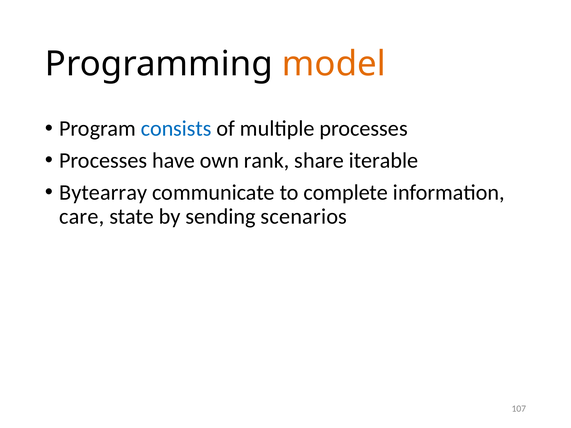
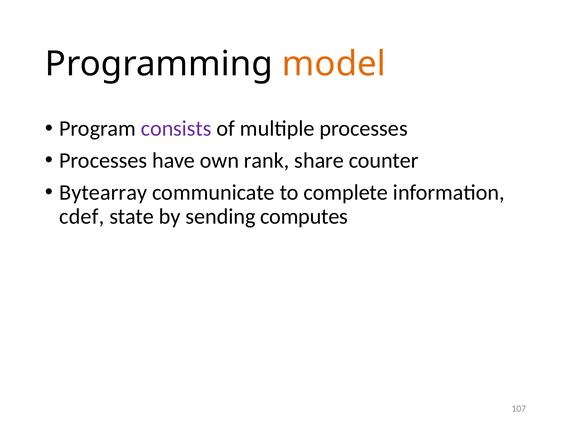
consists colour: blue -> purple
iterable: iterable -> counter
care: care -> cdef
scenarios: scenarios -> computes
